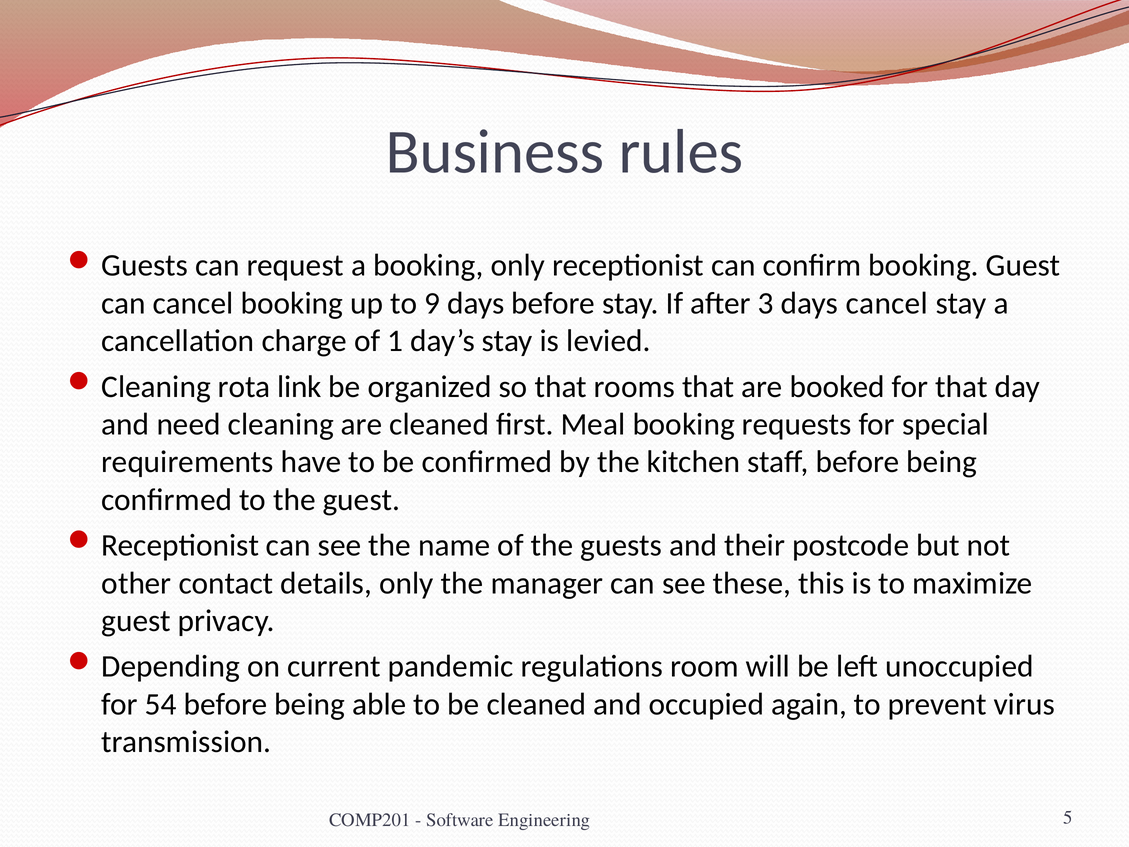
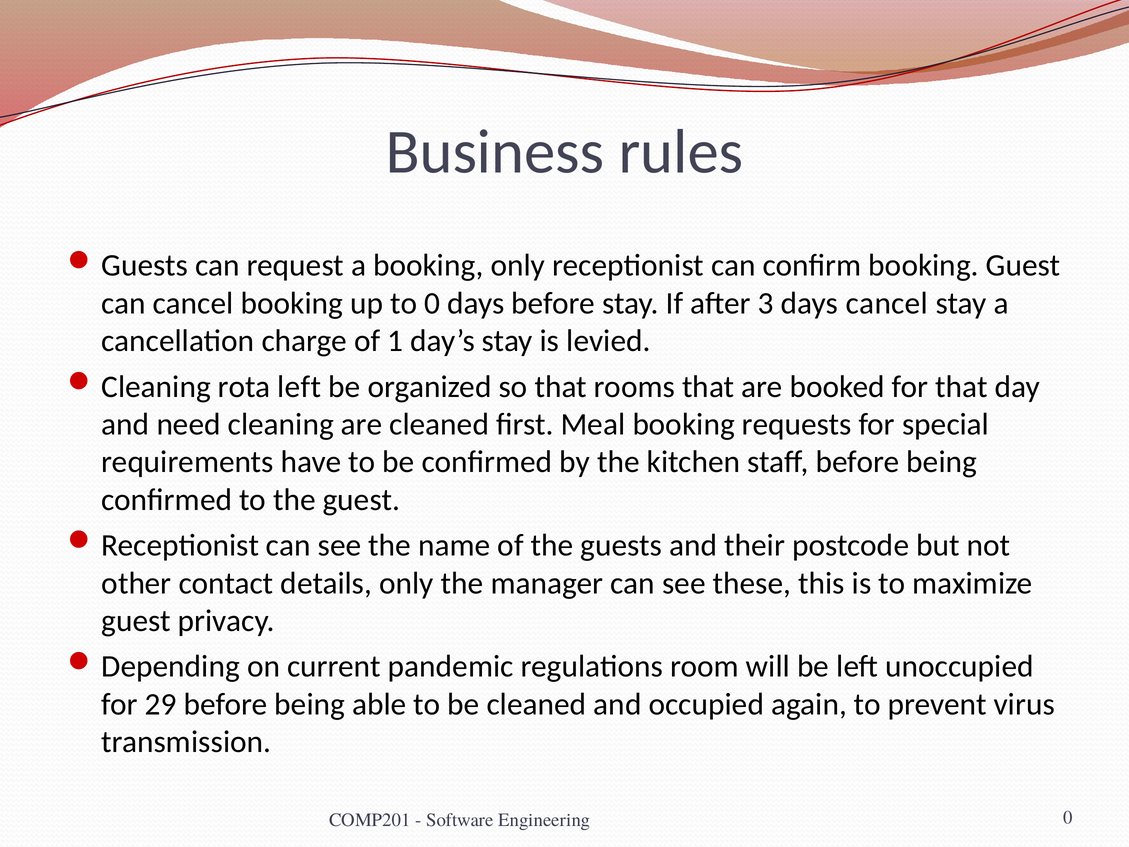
to 9: 9 -> 0
rota link: link -> left
54: 54 -> 29
Engineering 5: 5 -> 0
